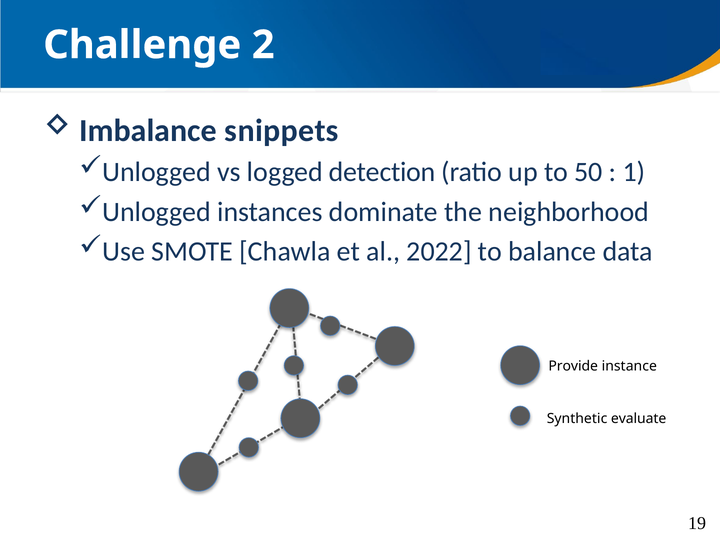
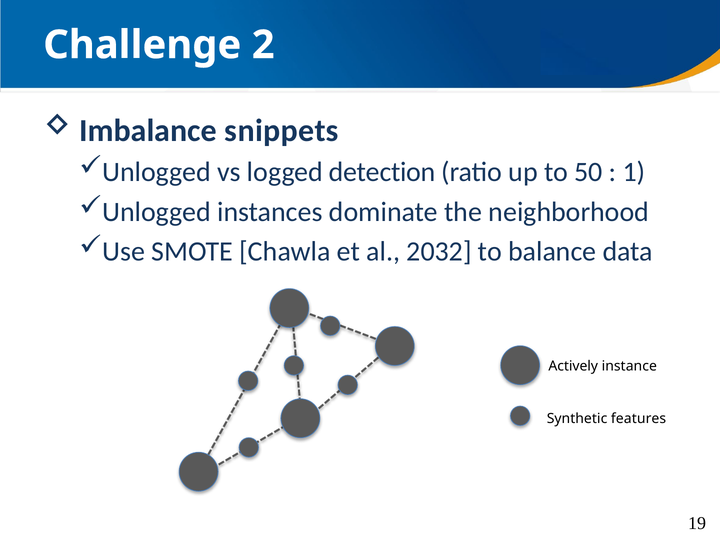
2022: 2022 -> 2032
Provide: Provide -> Actively
evaluate: evaluate -> features
